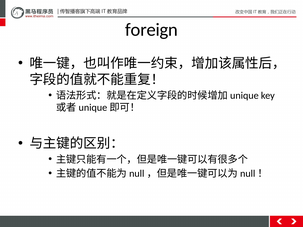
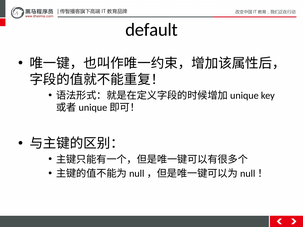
foreign: foreign -> default
